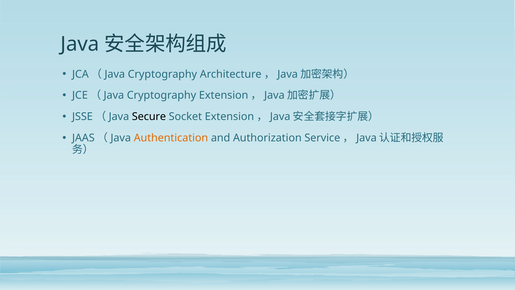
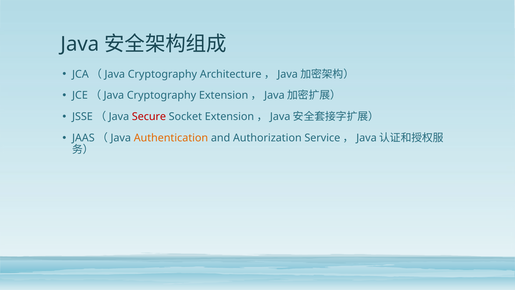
Secure colour: black -> red
